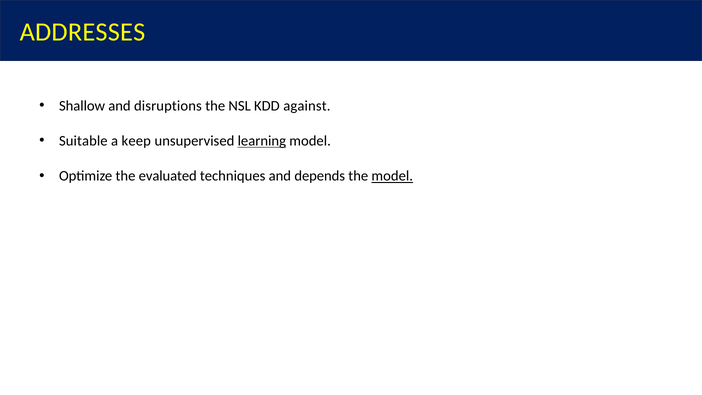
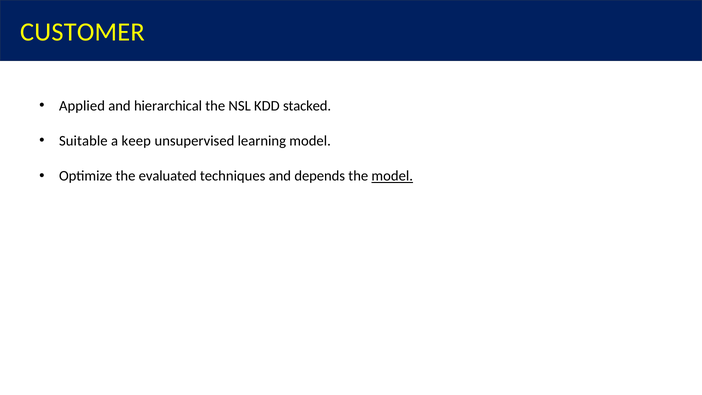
ADDRESSES: ADDRESSES -> CUSTOMER
Shallow: Shallow -> Applied
disruptions: disruptions -> hierarchical
against: against -> stacked
learning underline: present -> none
